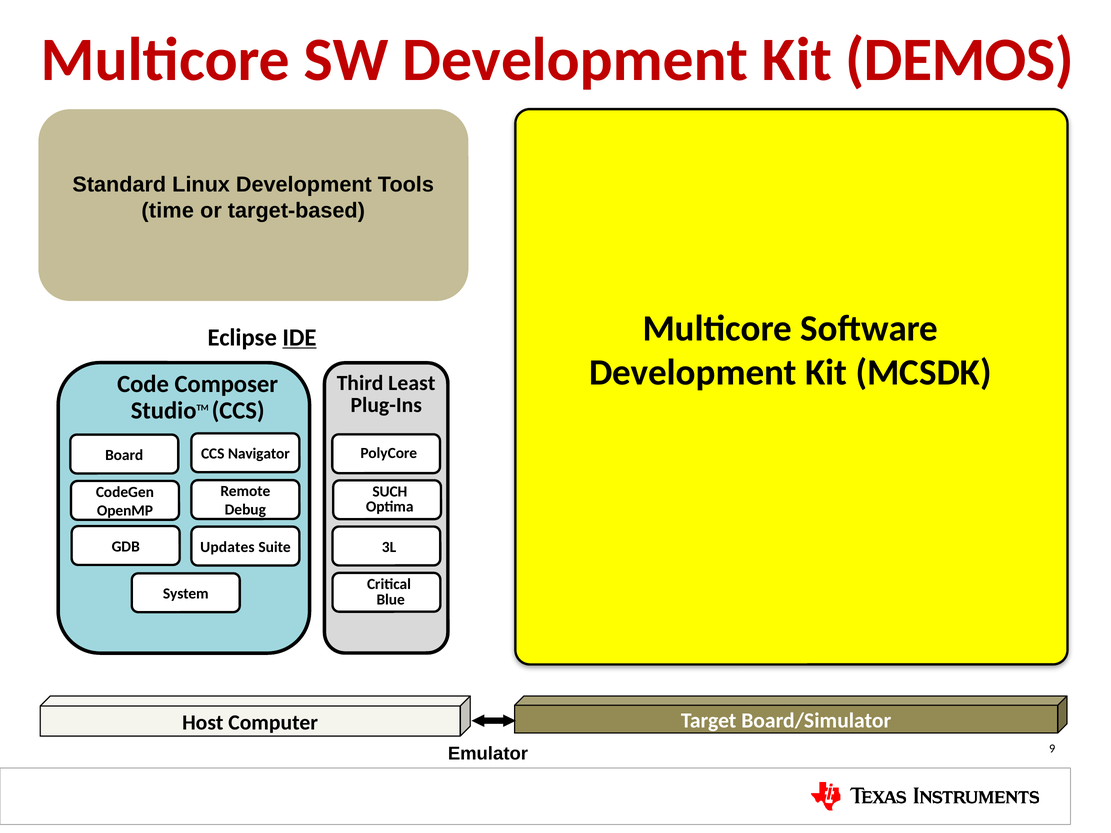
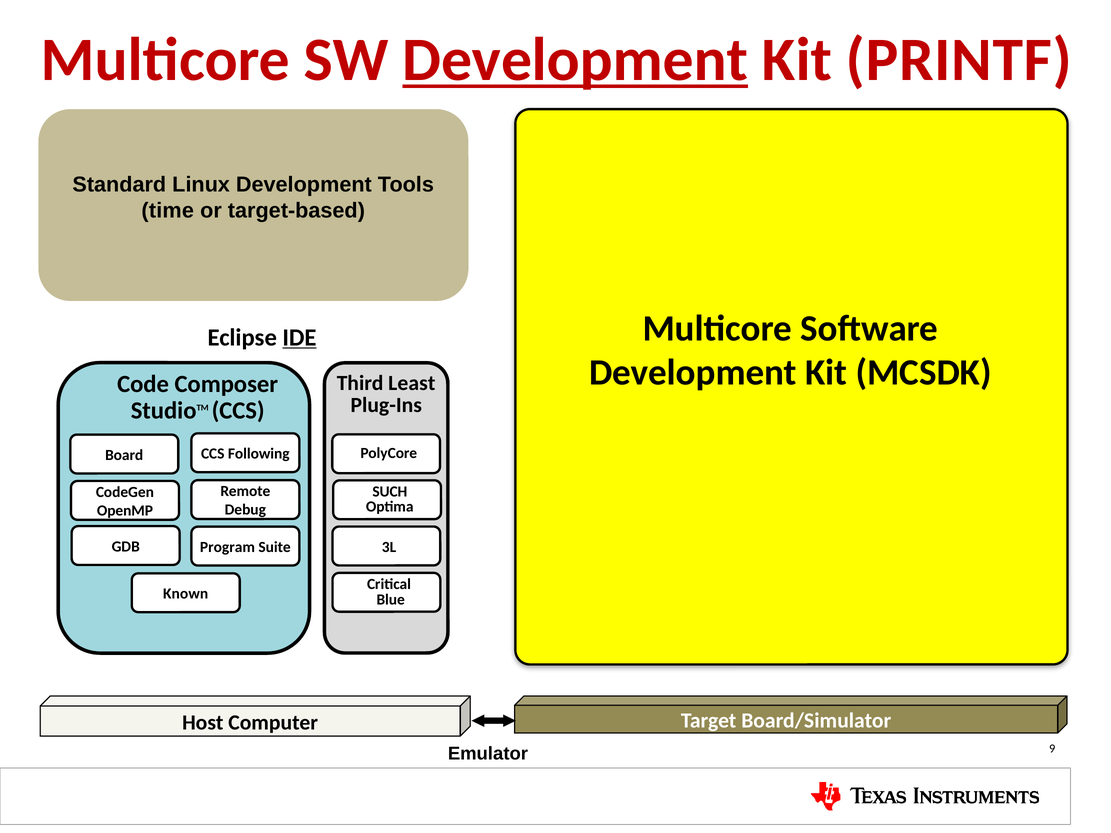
Development at (575, 60) underline: none -> present
DEMOS: DEMOS -> PRINTF
Navigator: Navigator -> Following
Updates: Updates -> Program
System: System -> Known
